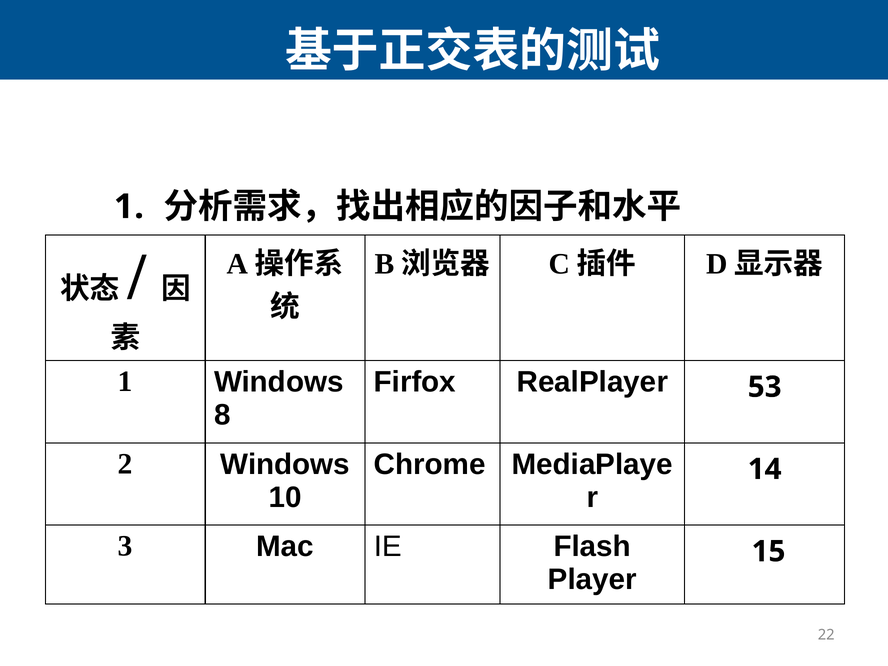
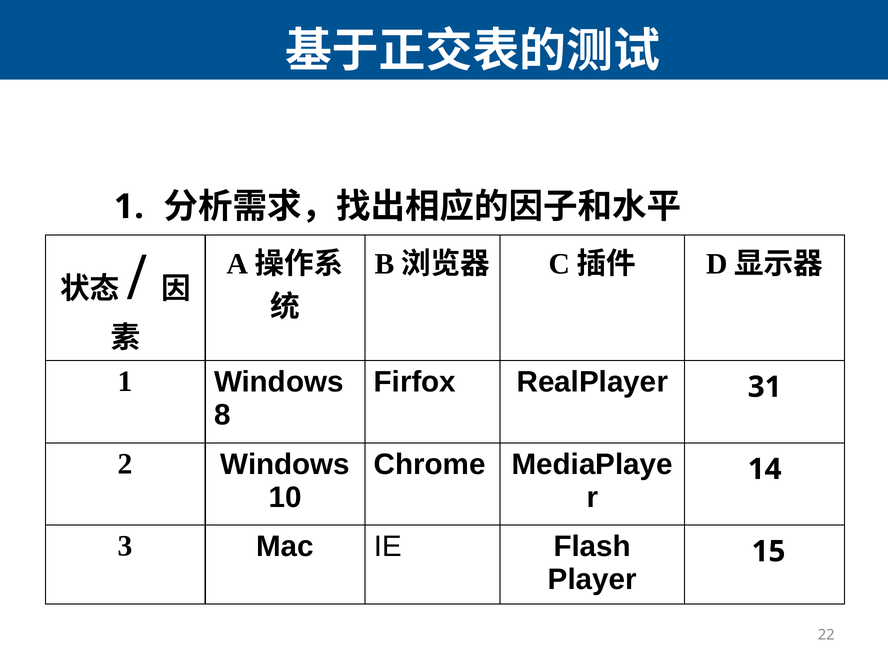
53: 53 -> 31
